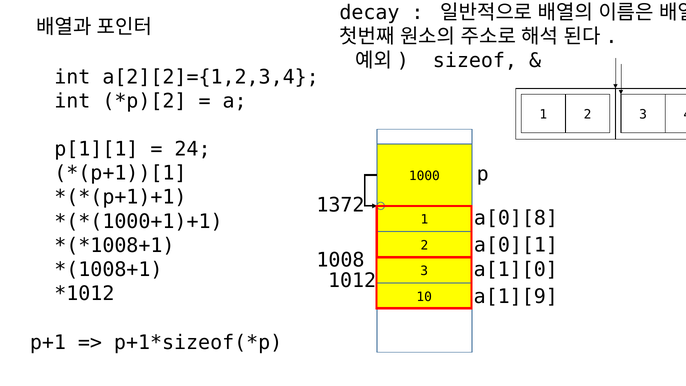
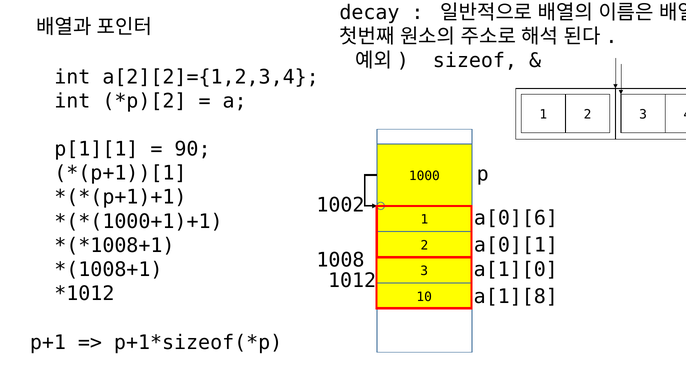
24: 24 -> 90
1372: 1372 -> 1002
a[0][8: a[0][8 -> a[0][6
a[1][9: a[1][9 -> a[1][8
